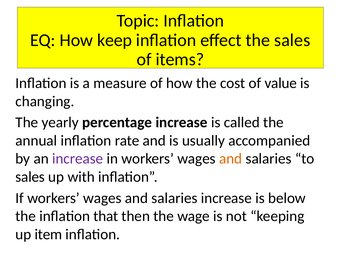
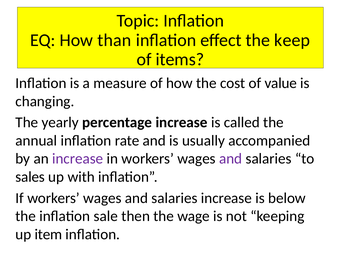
keep: keep -> than
the sales: sales -> keep
and at (231, 159) colour: orange -> purple
that: that -> sale
